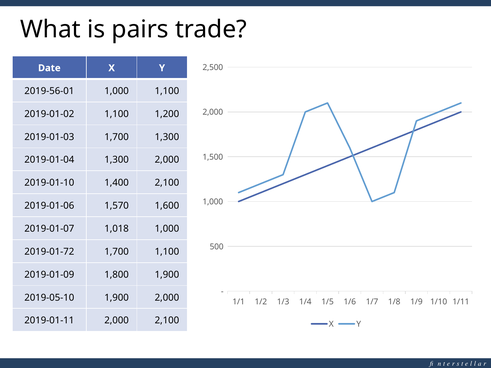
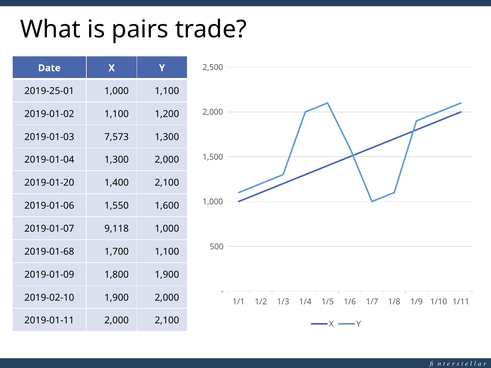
2019-56-01: 2019-56-01 -> 2019-25-01
2019-01-03 1,700: 1,700 -> 7,573
2019-01-10: 2019-01-10 -> 2019-01-20
1,570: 1,570 -> 1,550
1,018: 1,018 -> 9,118
2019-01-72: 2019-01-72 -> 2019-01-68
2019-05-10: 2019-05-10 -> 2019-02-10
